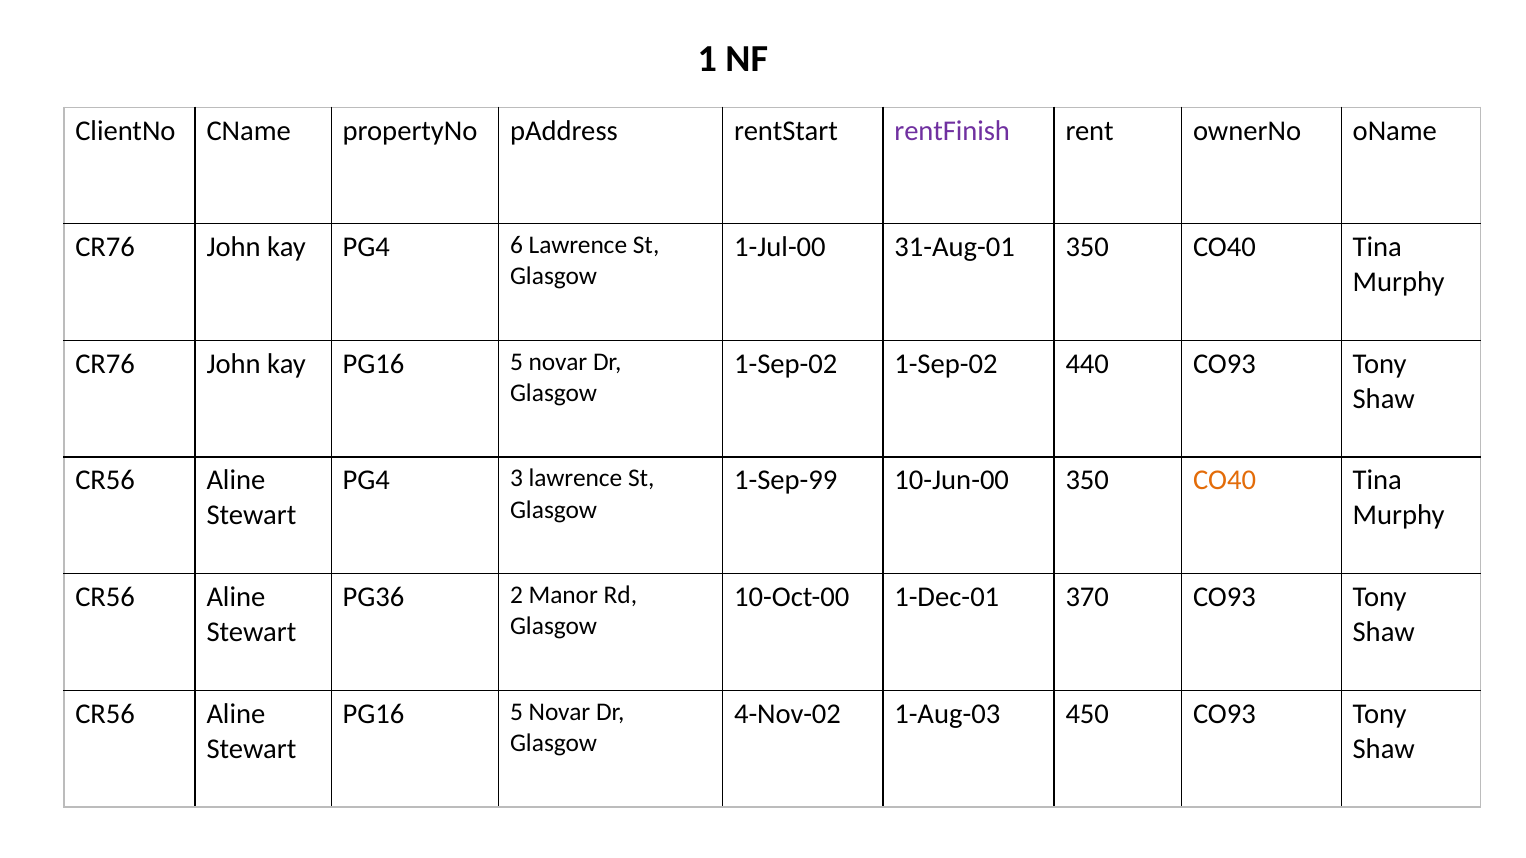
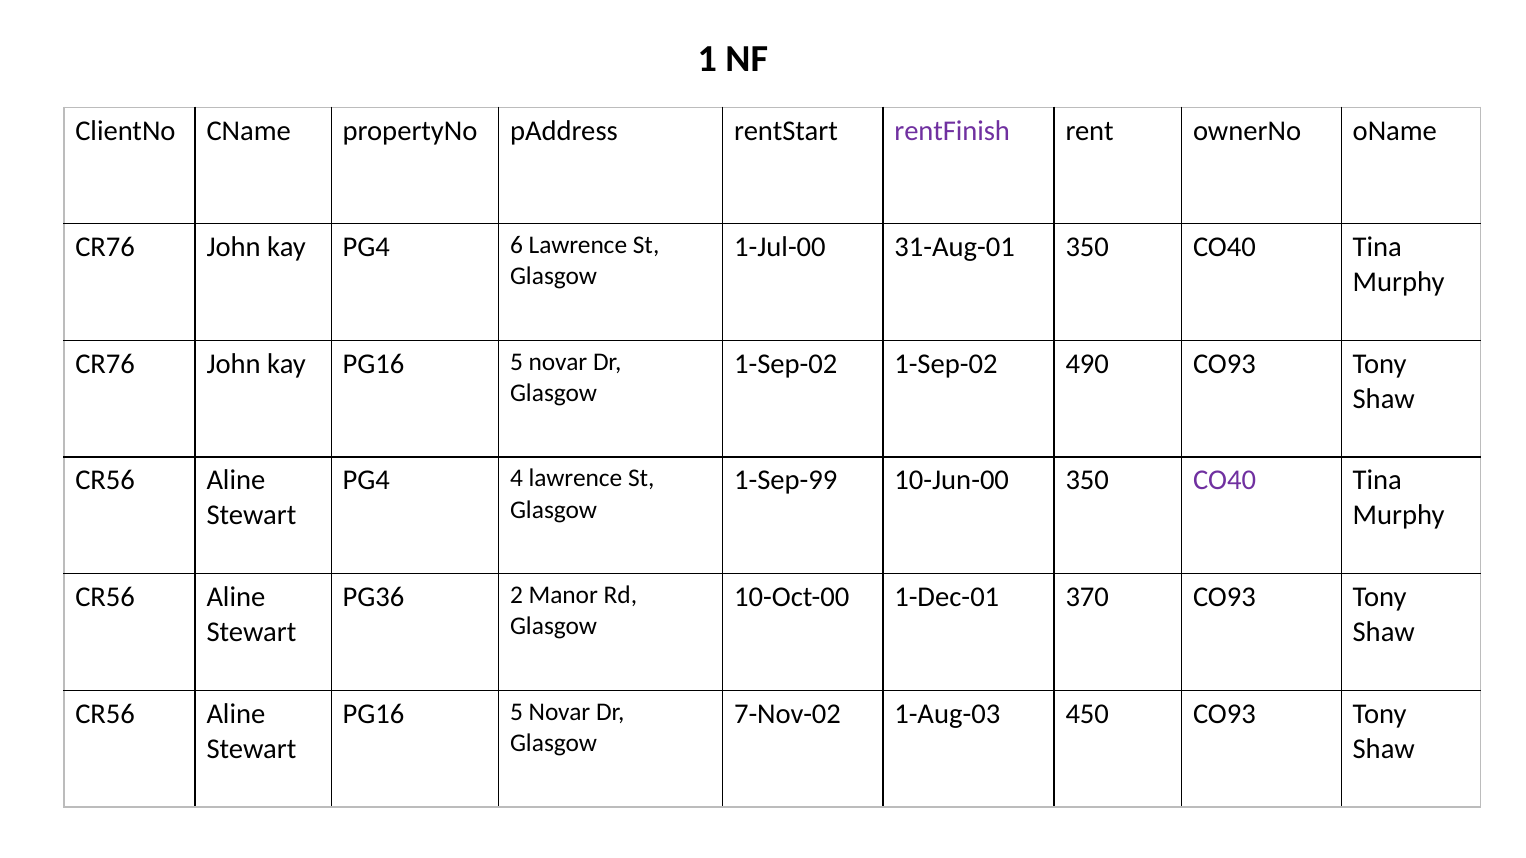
440: 440 -> 490
3: 3 -> 4
CO40 at (1225, 481) colour: orange -> purple
4-Nov-02: 4-Nov-02 -> 7-Nov-02
